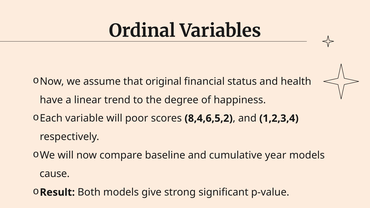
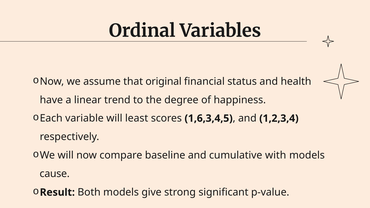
poor: poor -> least
8,4,6,5,2: 8,4,6,5,2 -> 1,6,3,4,5
year: year -> with
